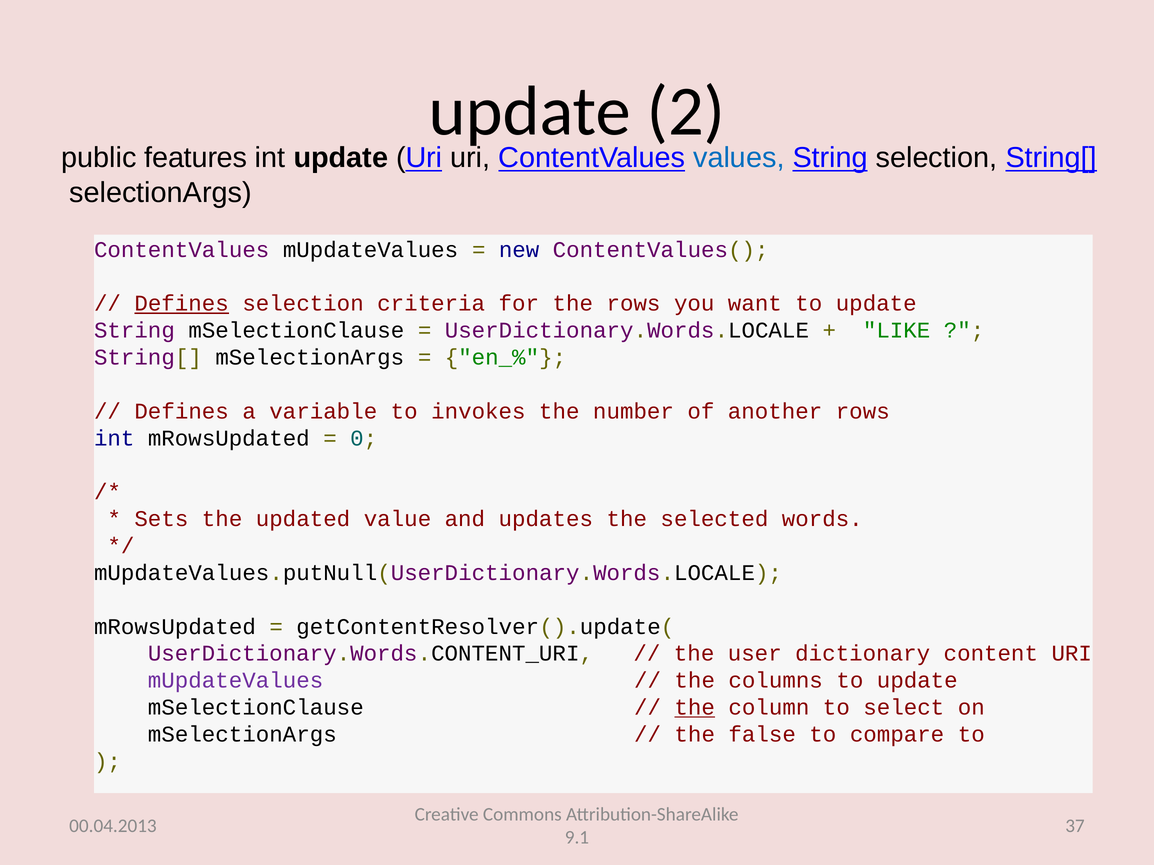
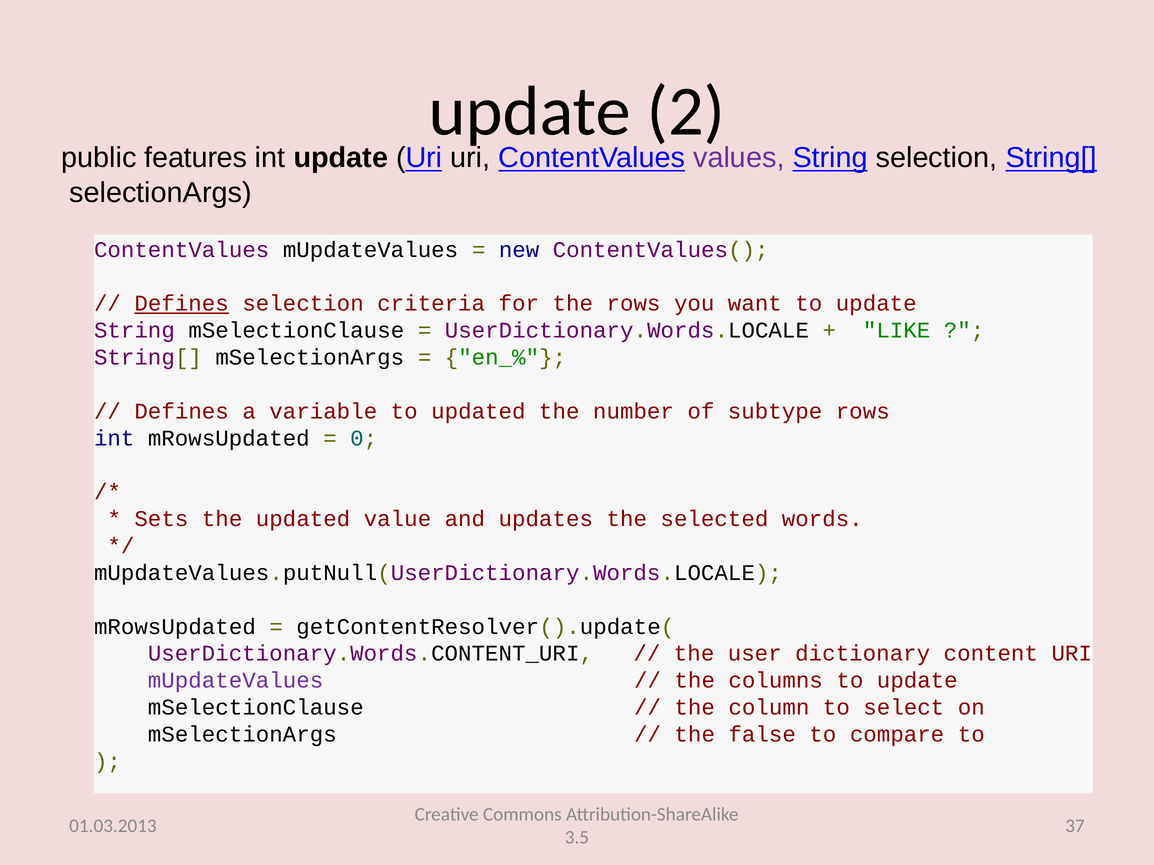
values colour: blue -> purple
to invokes: invokes -> updated
another: another -> subtype
the at (695, 708) underline: present -> none
00.04.2013: 00.04.2013 -> 01.03.2013
9.1: 9.1 -> 3.5
